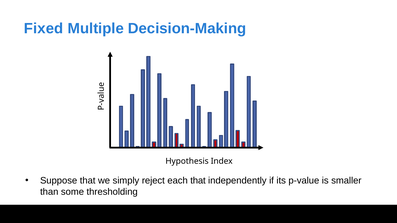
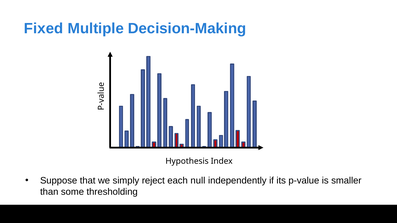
each that: that -> null
